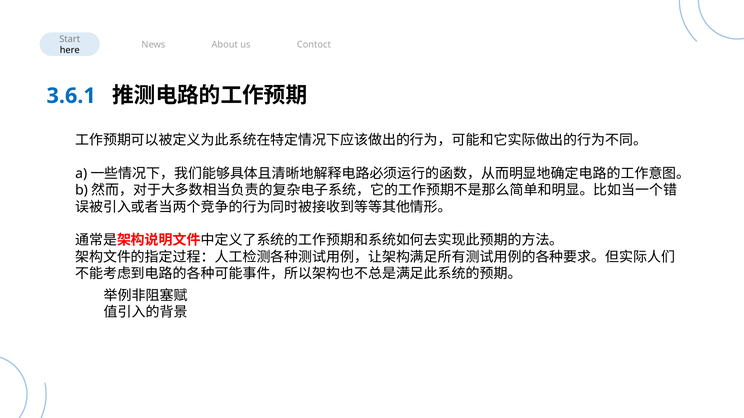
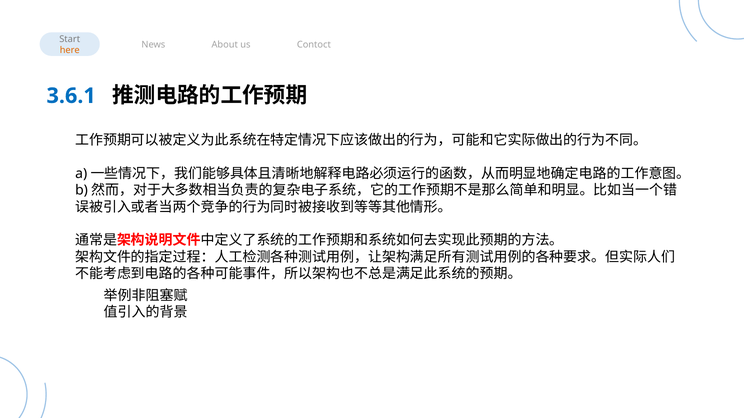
here colour: black -> orange
